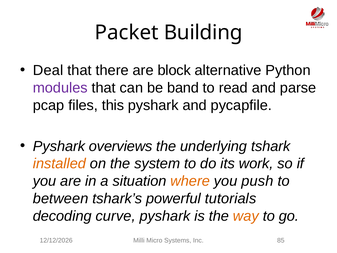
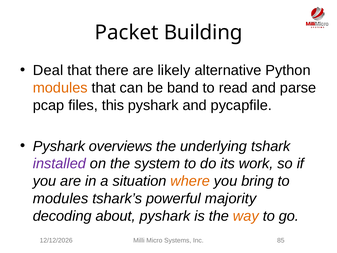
block: block -> likely
modules at (60, 88) colour: purple -> orange
installed colour: orange -> purple
push: push -> bring
between at (61, 198): between -> modules
tutorials: tutorials -> majority
curve: curve -> about
